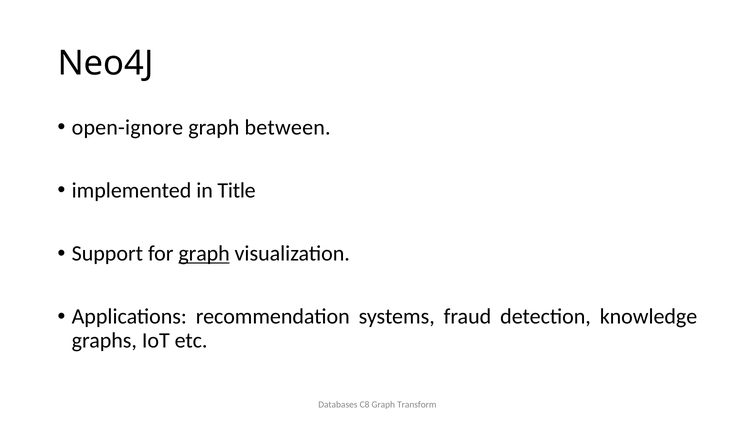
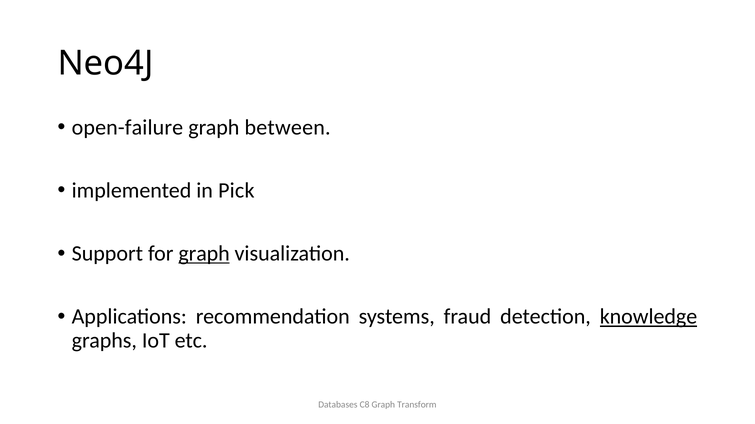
open-ignore: open-ignore -> open-failure
Title: Title -> Pick
knowledge underline: none -> present
